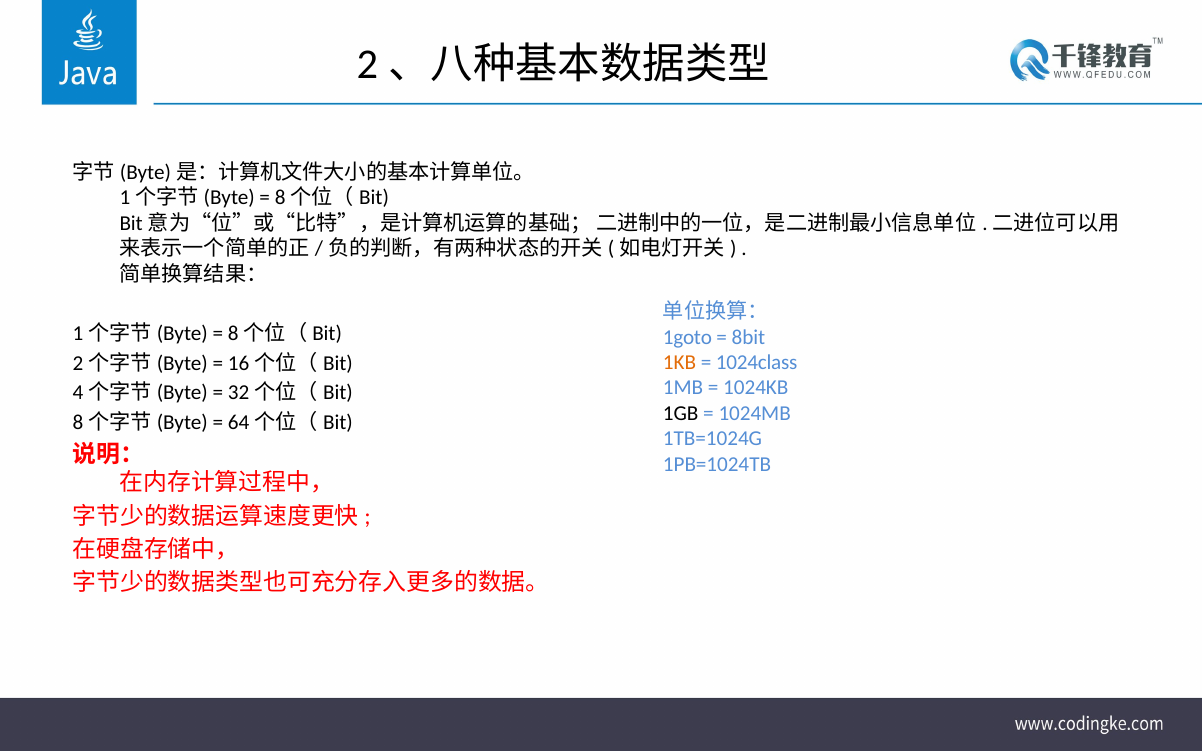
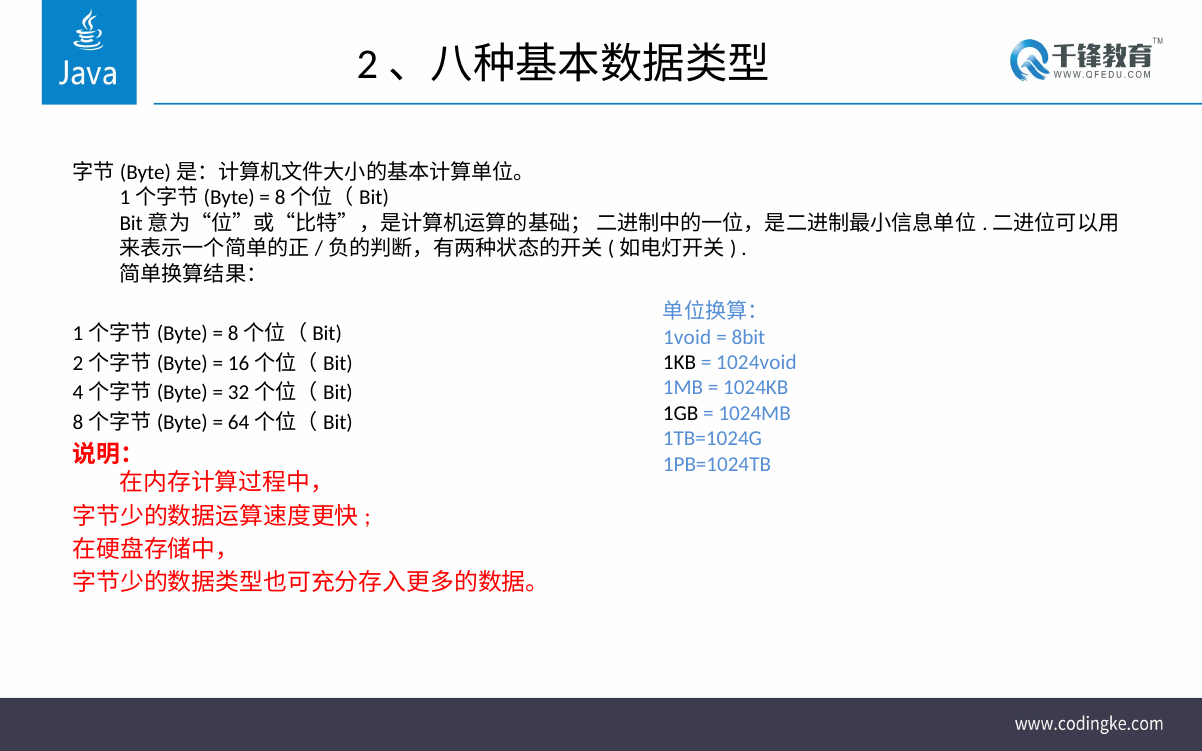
1goto: 1goto -> 1void
1KB colour: orange -> black
1024class: 1024class -> 1024void
